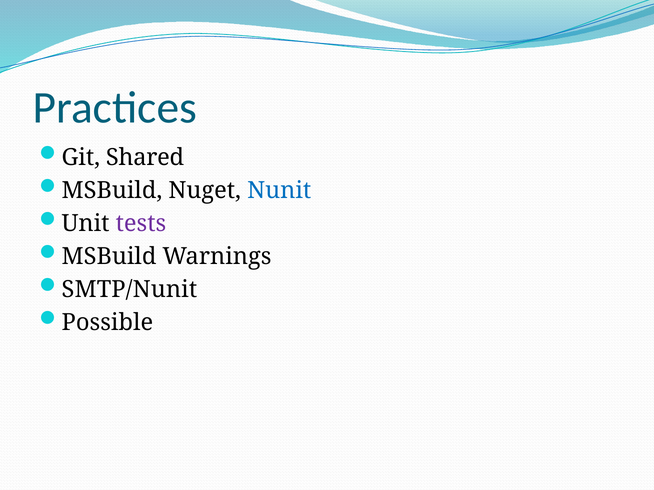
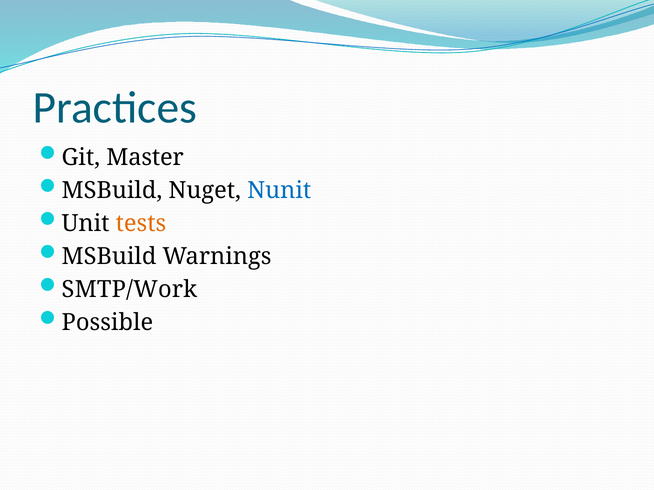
Shared: Shared -> Master
tests colour: purple -> orange
SMTP/Nunit: SMTP/Nunit -> SMTP/Work
